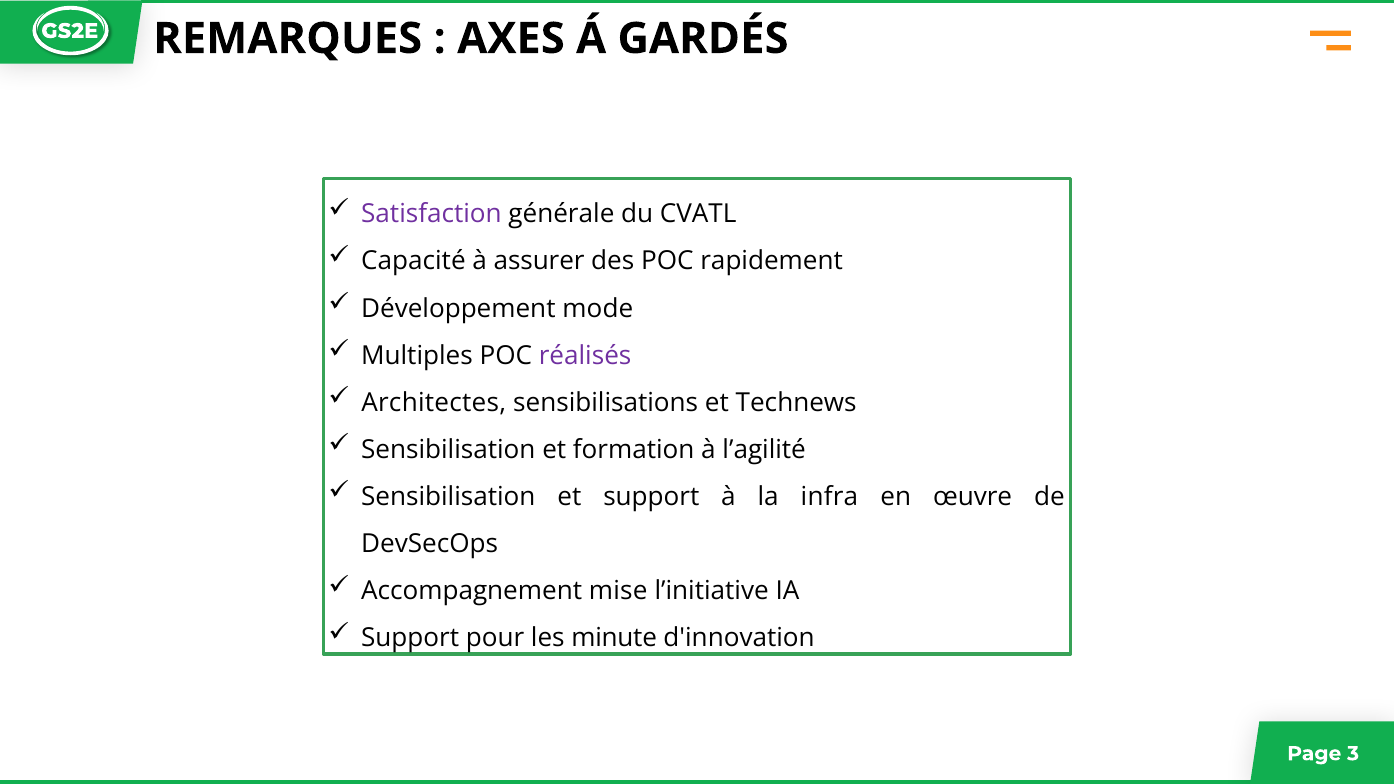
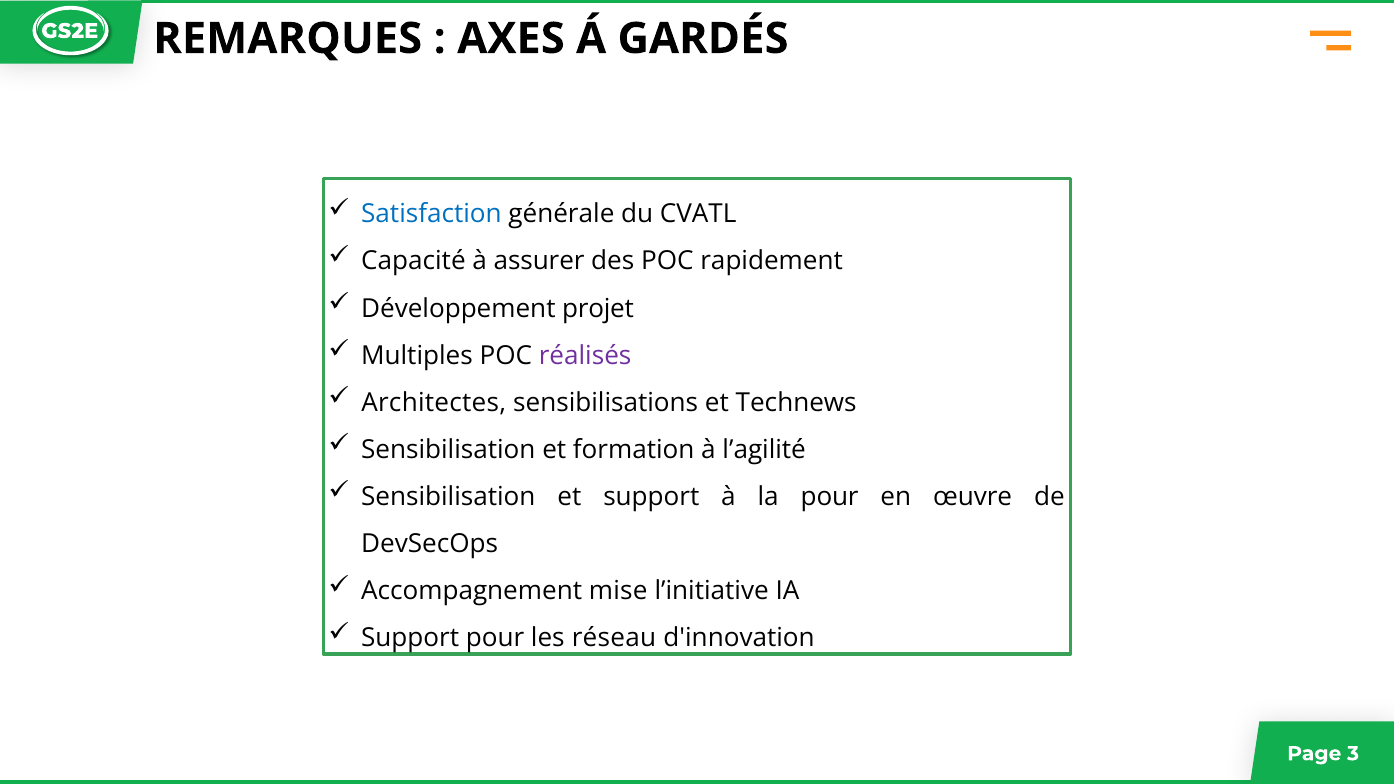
Satisfaction colour: purple -> blue
mode: mode -> projet
la infra: infra -> pour
minute: minute -> réseau
